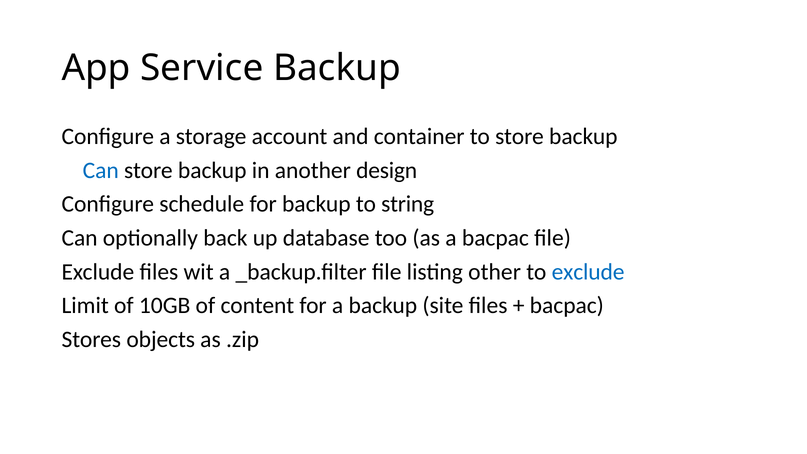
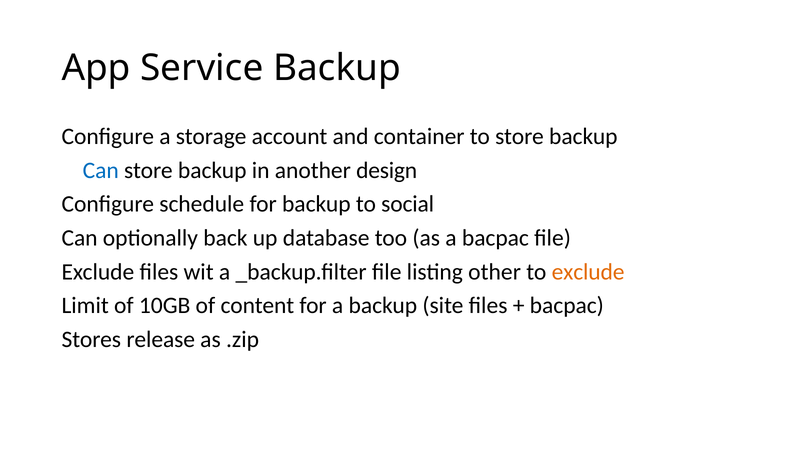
string: string -> social
exclude at (588, 272) colour: blue -> orange
objects: objects -> release
